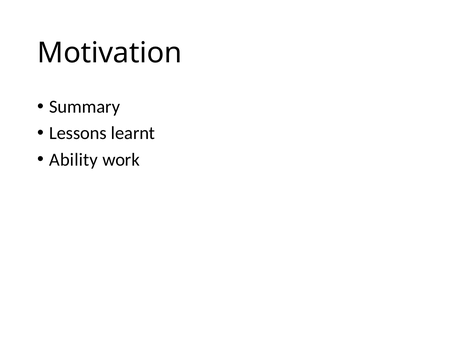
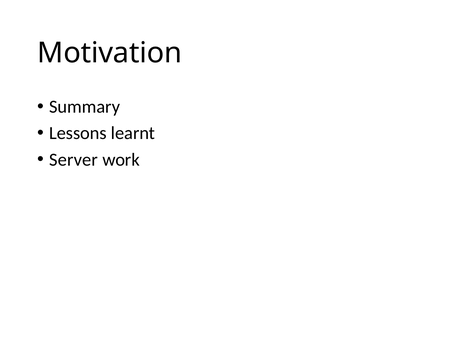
Ability: Ability -> Server
